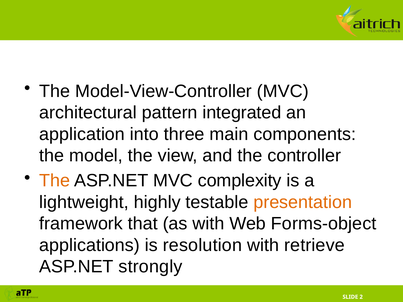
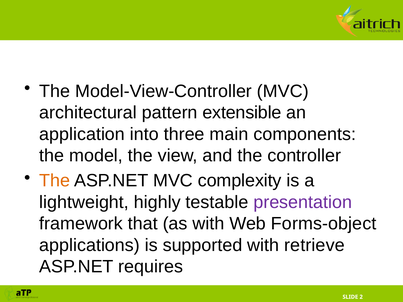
integrated: integrated -> extensible
presentation colour: orange -> purple
resolution: resolution -> supported
strongly: strongly -> requires
